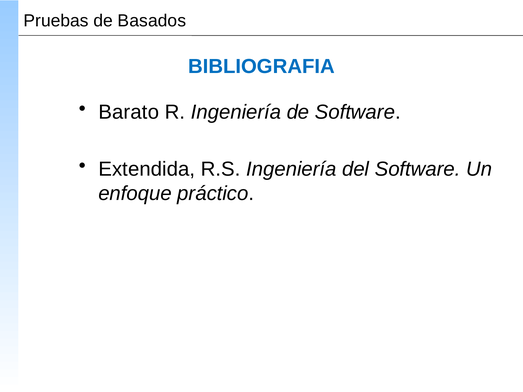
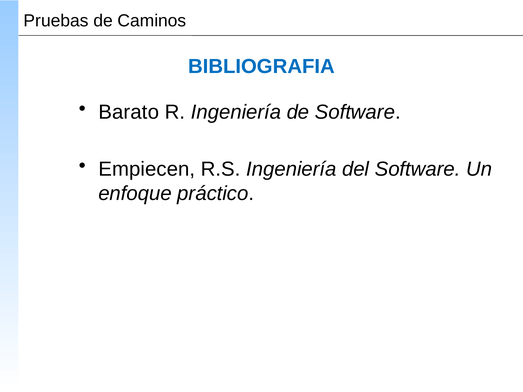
Basados: Basados -> Caminos
Extendida: Extendida -> Empiecen
